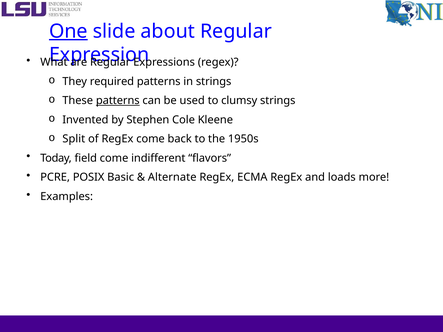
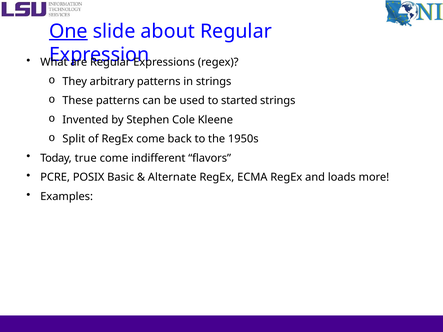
required: required -> arbitrary
patterns at (118, 101) underline: present -> none
clumsy: clumsy -> started
field: field -> true
